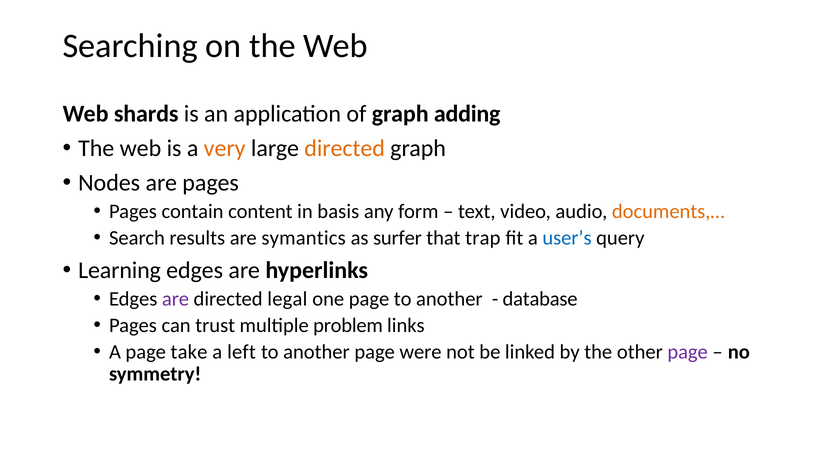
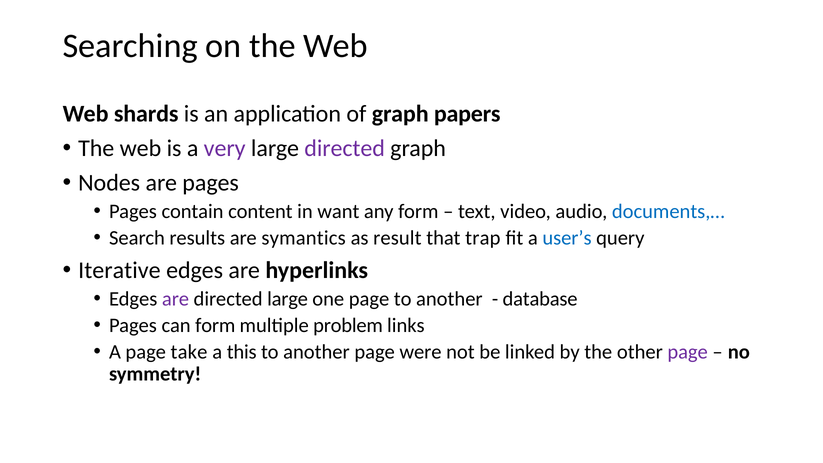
adding: adding -> papers
very colour: orange -> purple
directed at (345, 148) colour: orange -> purple
basis: basis -> want
documents,… colour: orange -> blue
surfer: surfer -> result
Learning: Learning -> Iterative
directed legal: legal -> large
can trust: trust -> form
left: left -> this
